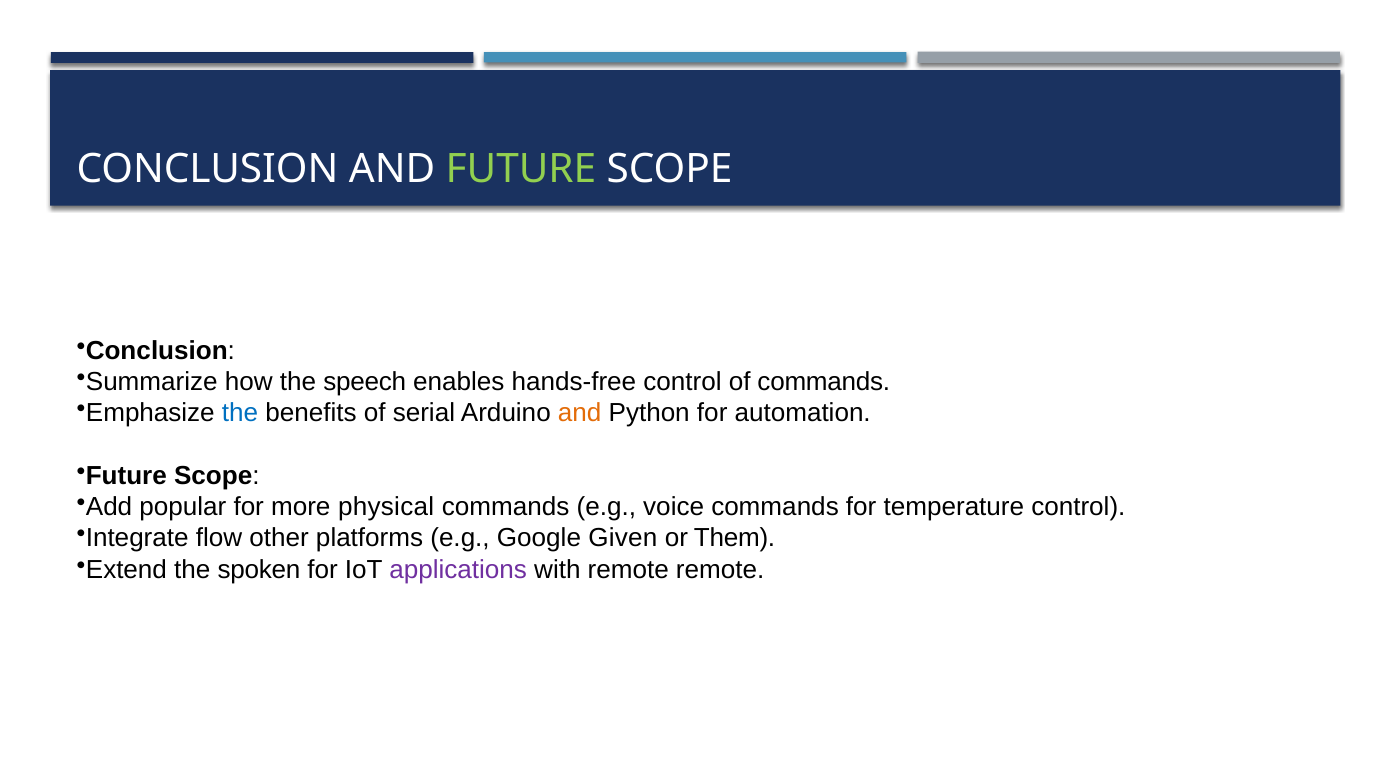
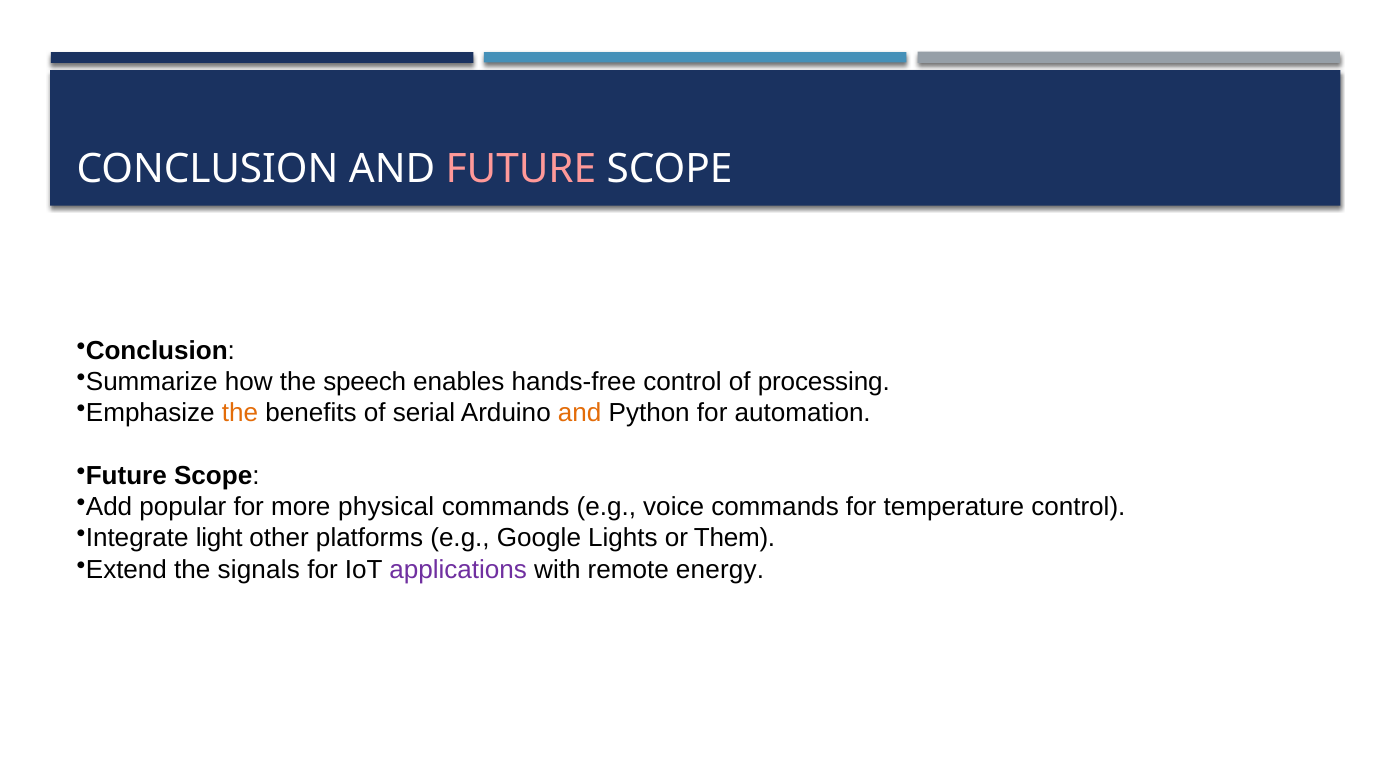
FUTURE at (521, 169) colour: light green -> pink
of commands: commands -> processing
the at (240, 413) colour: blue -> orange
flow: flow -> light
Given: Given -> Lights
spoken: spoken -> signals
remote remote: remote -> energy
